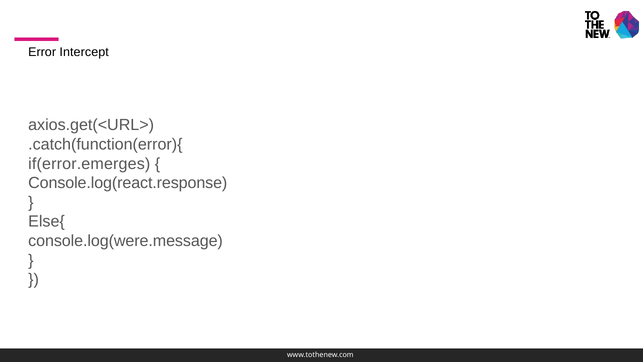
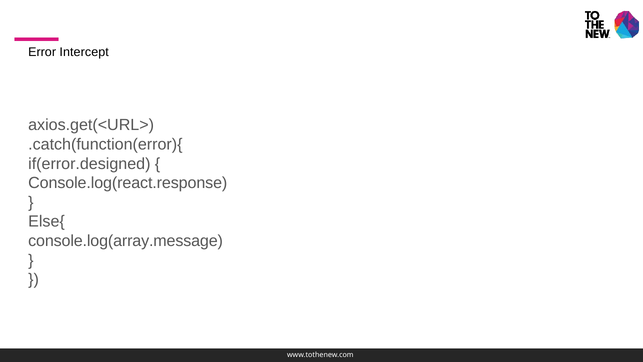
if(error.emerges: if(error.emerges -> if(error.designed
console.log(were.message: console.log(were.message -> console.log(array.message
